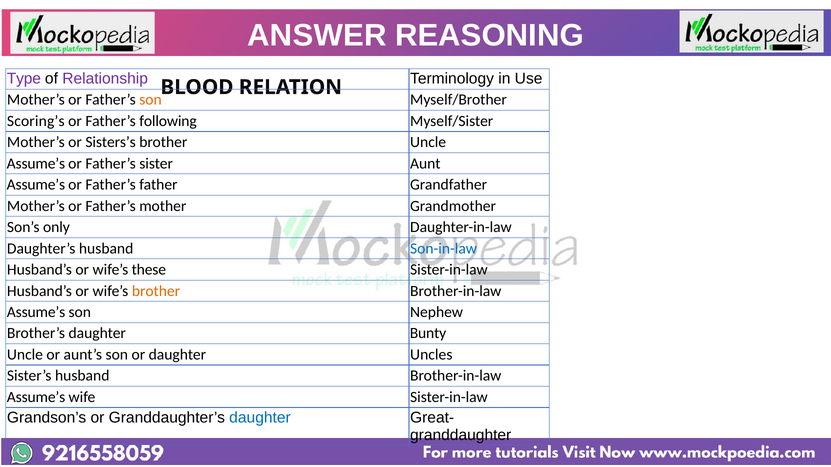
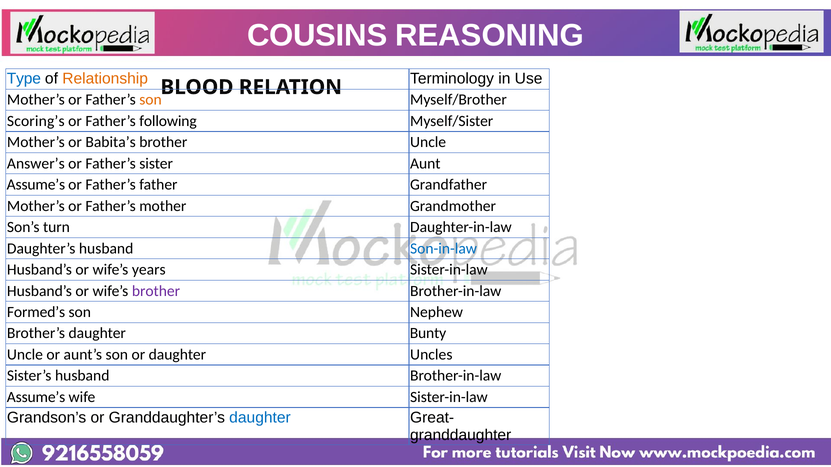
ANSWER: ANSWER -> COUSINS
Type colour: purple -> blue
Relationship colour: purple -> orange
Sisters’s: Sisters’s -> Babita’s
Assume’s at (36, 164): Assume’s -> Answer’s
only: only -> turn
these: these -> years
brother at (156, 291) colour: orange -> purple
Assume’s at (36, 312): Assume’s -> Formed’s
